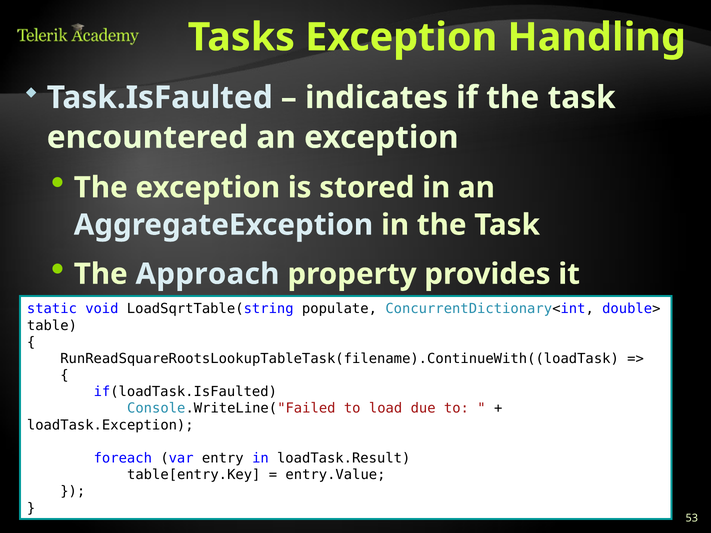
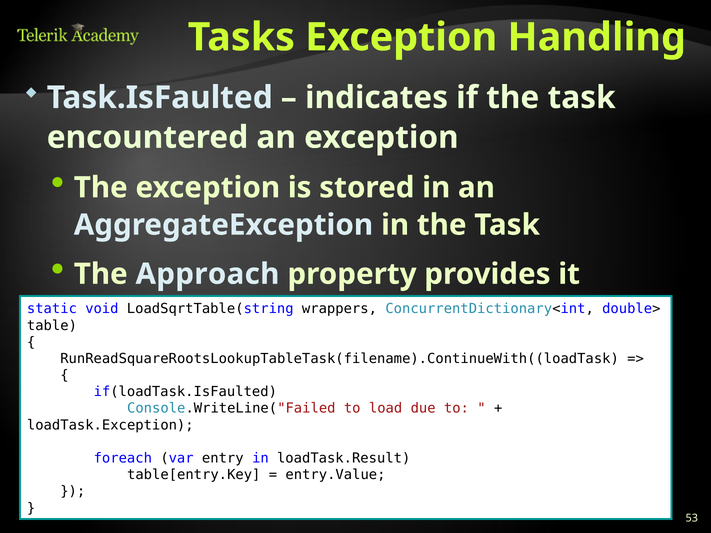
populate: populate -> wrappers
